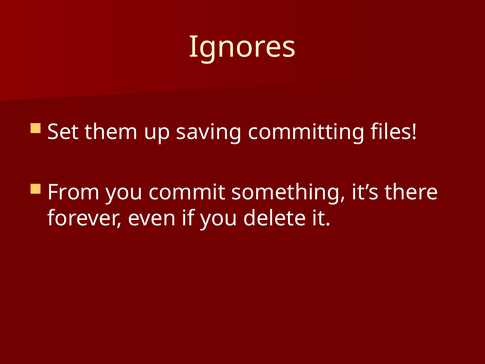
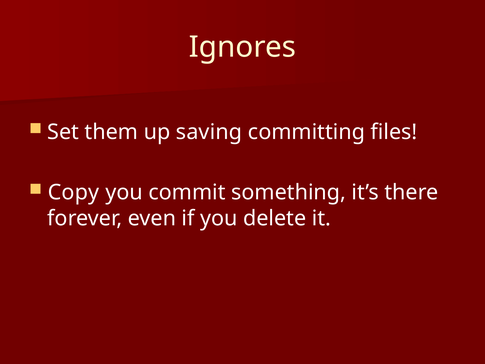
From: From -> Copy
